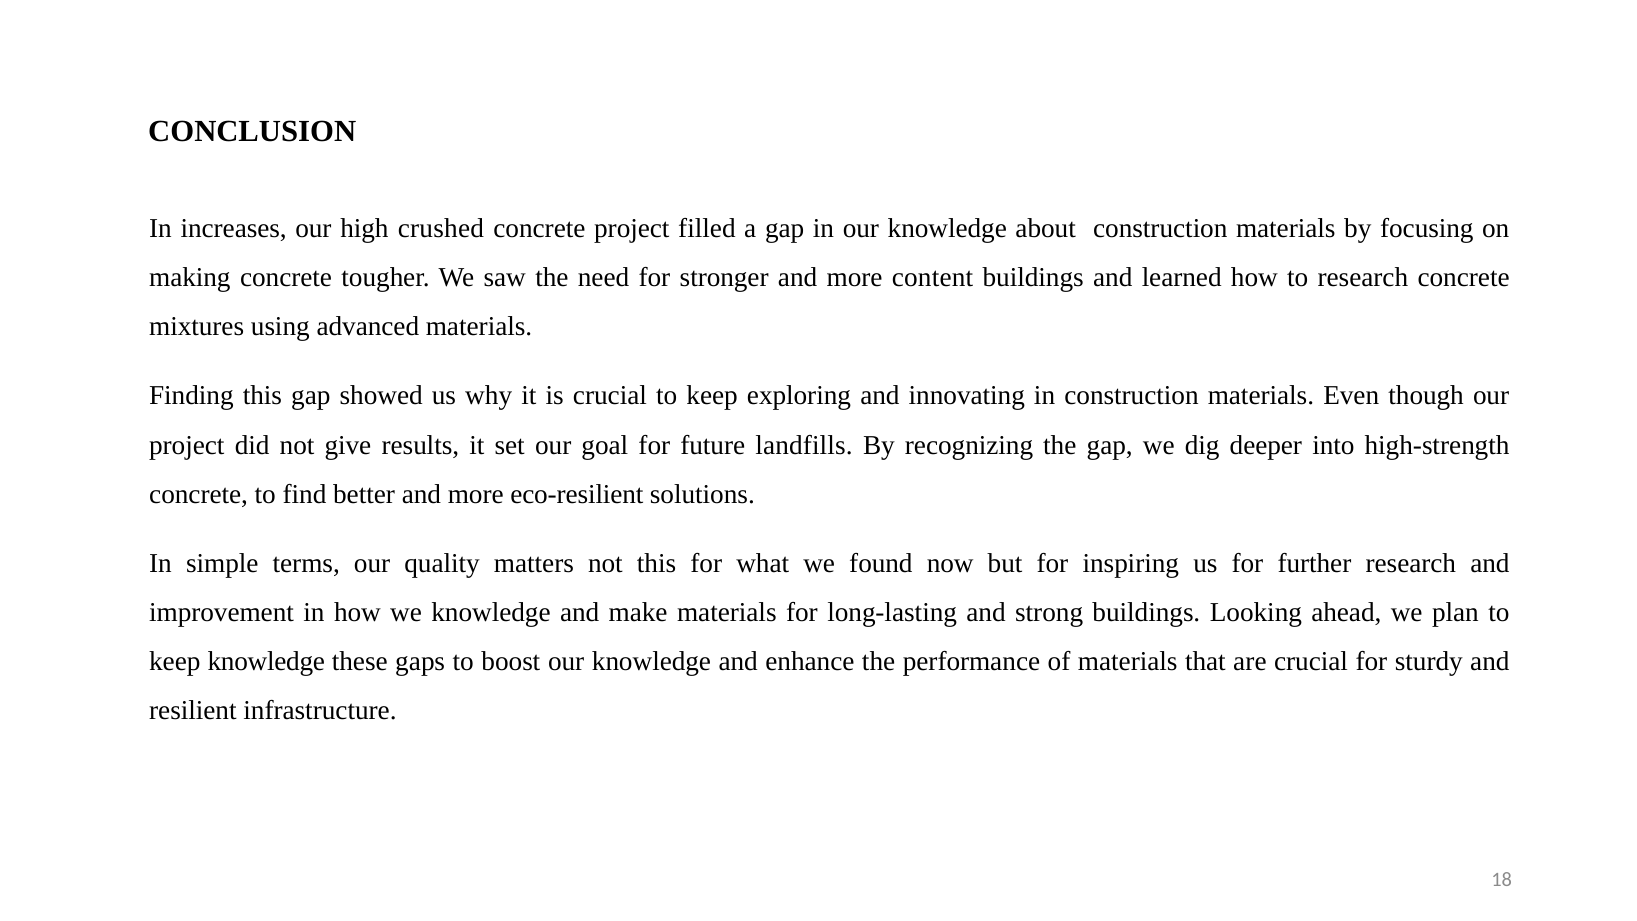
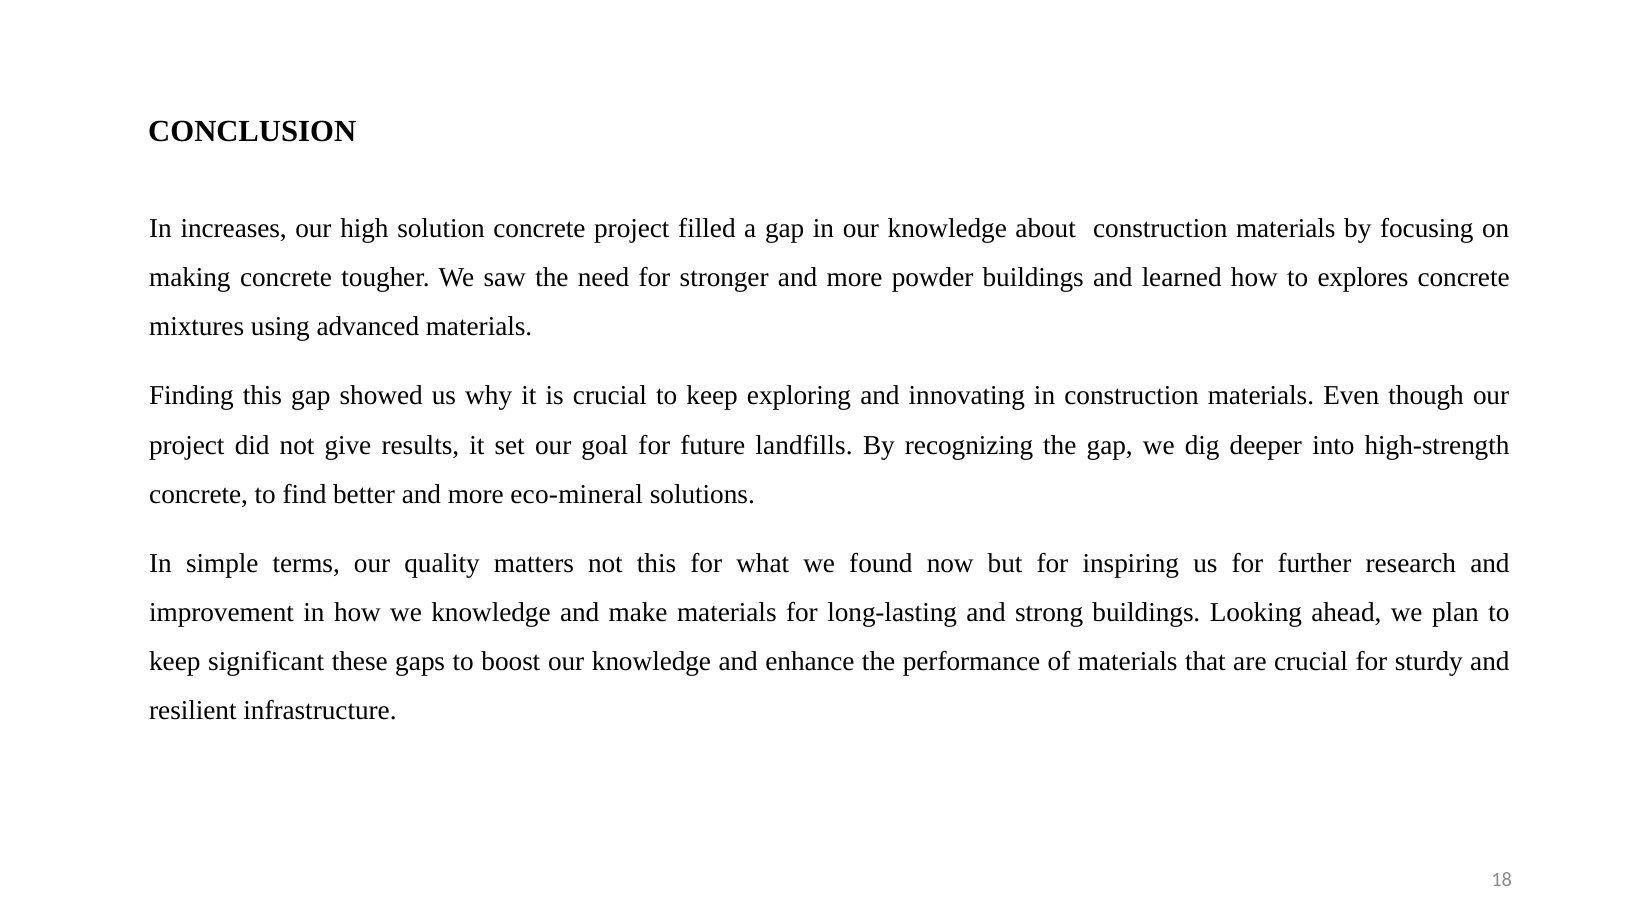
crushed: crushed -> solution
content: content -> powder
to research: research -> explores
eco-resilient: eco-resilient -> eco-mineral
keep knowledge: knowledge -> significant
